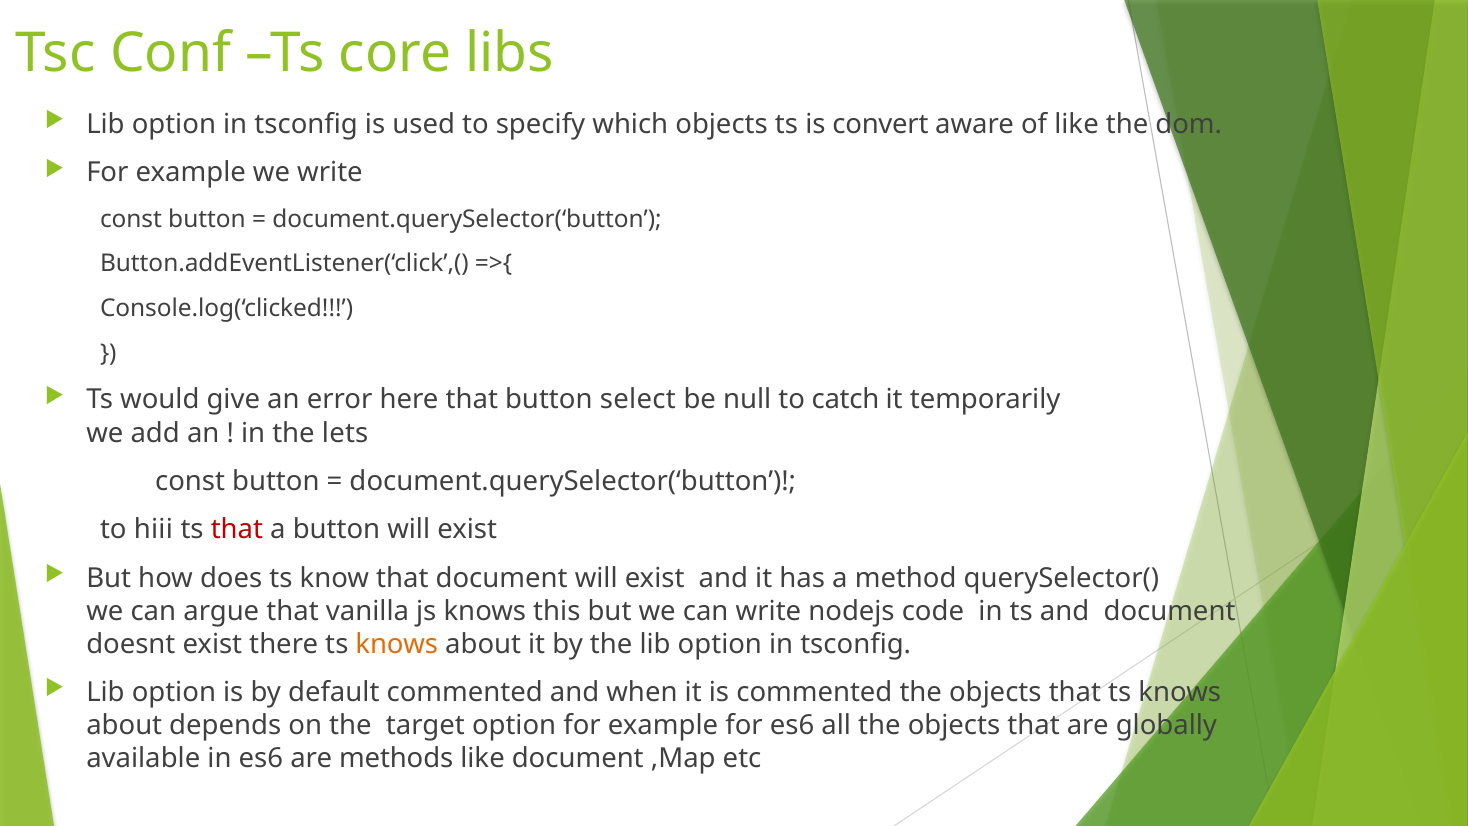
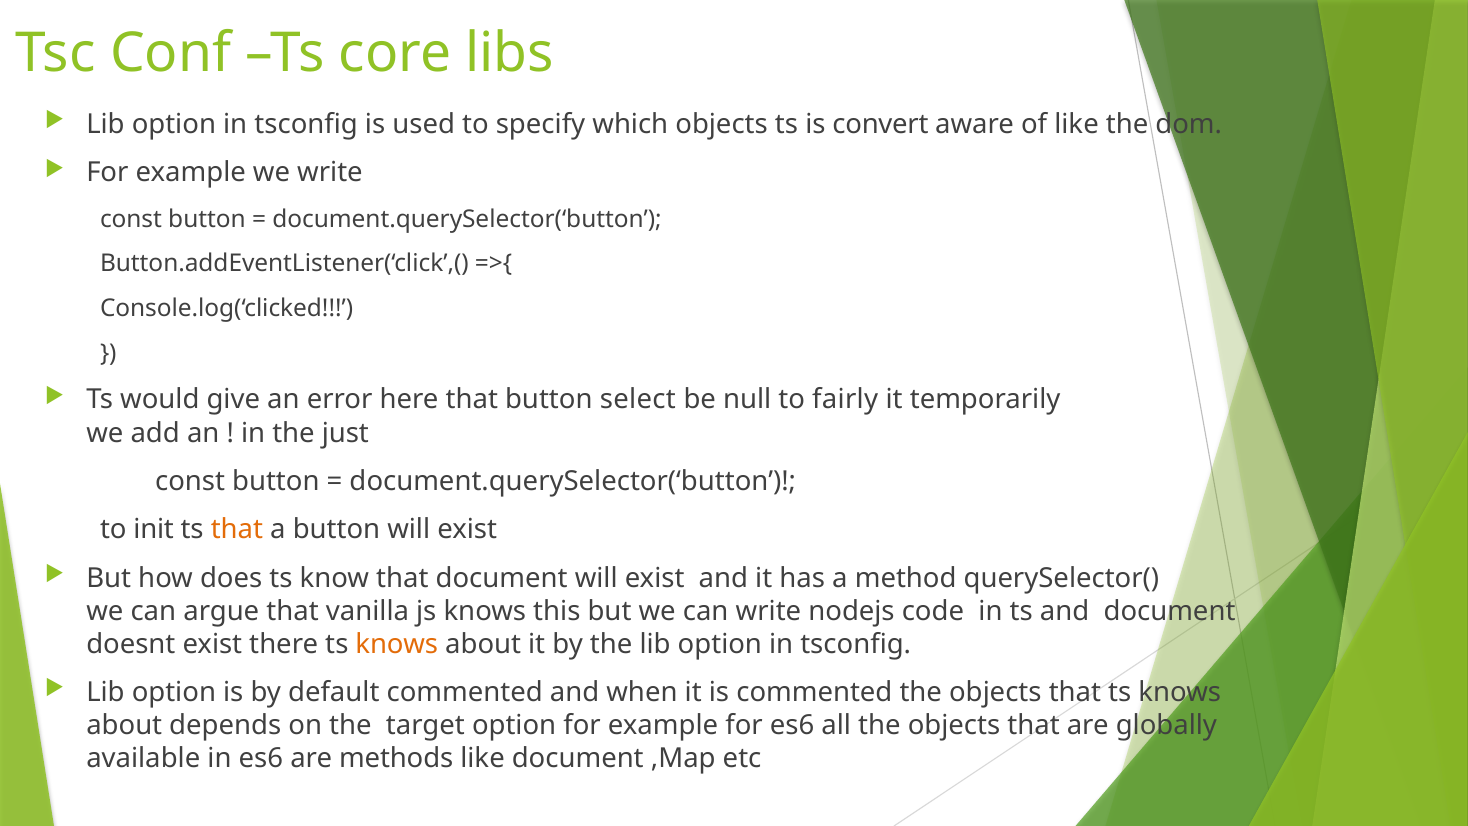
catch: catch -> fairly
lets: lets -> just
hiii: hiii -> init
that at (237, 529) colour: red -> orange
